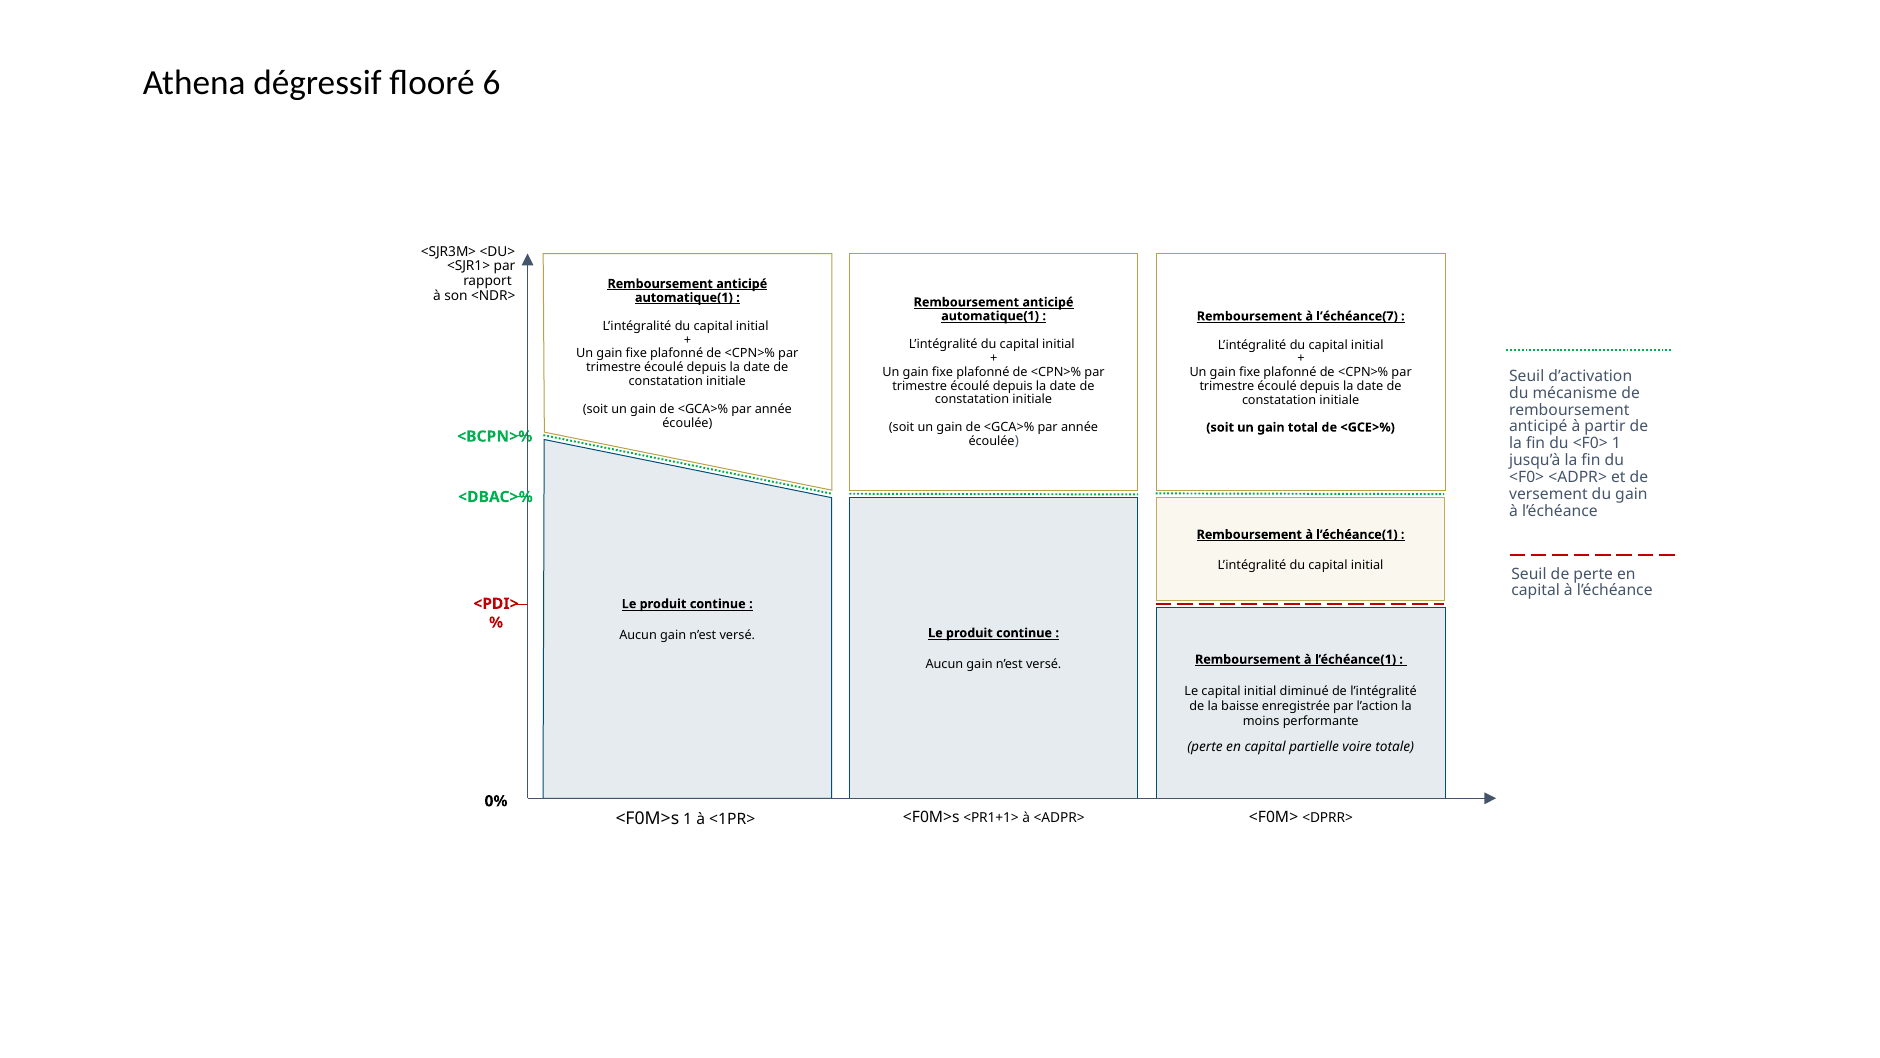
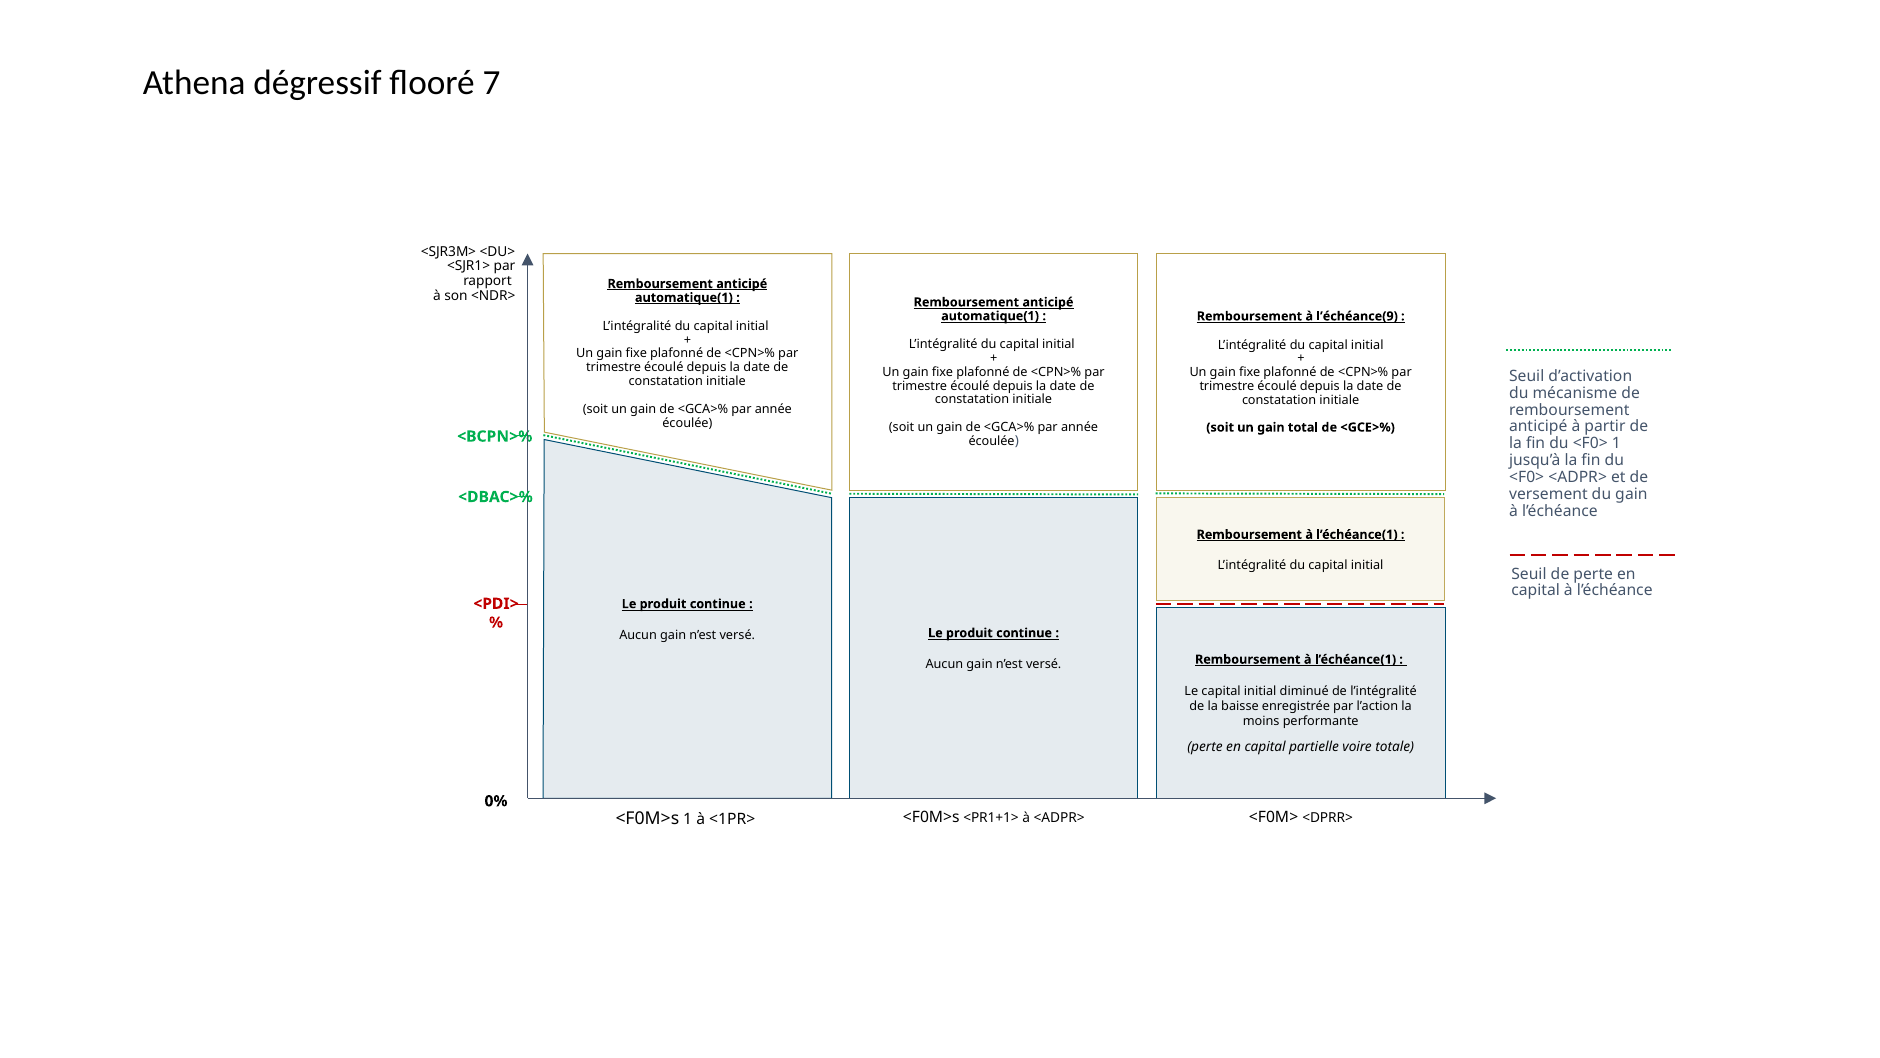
6: 6 -> 7
l’échéance(7: l’échéance(7 -> l’échéance(9
